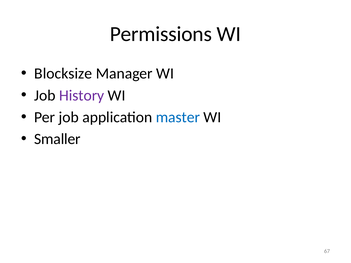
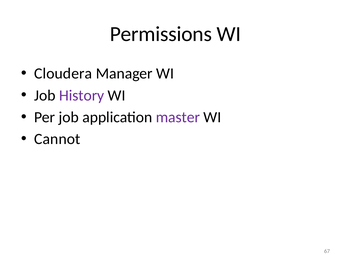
Blocksize: Blocksize -> Cloudera
master colour: blue -> purple
Smaller: Smaller -> Cannot
